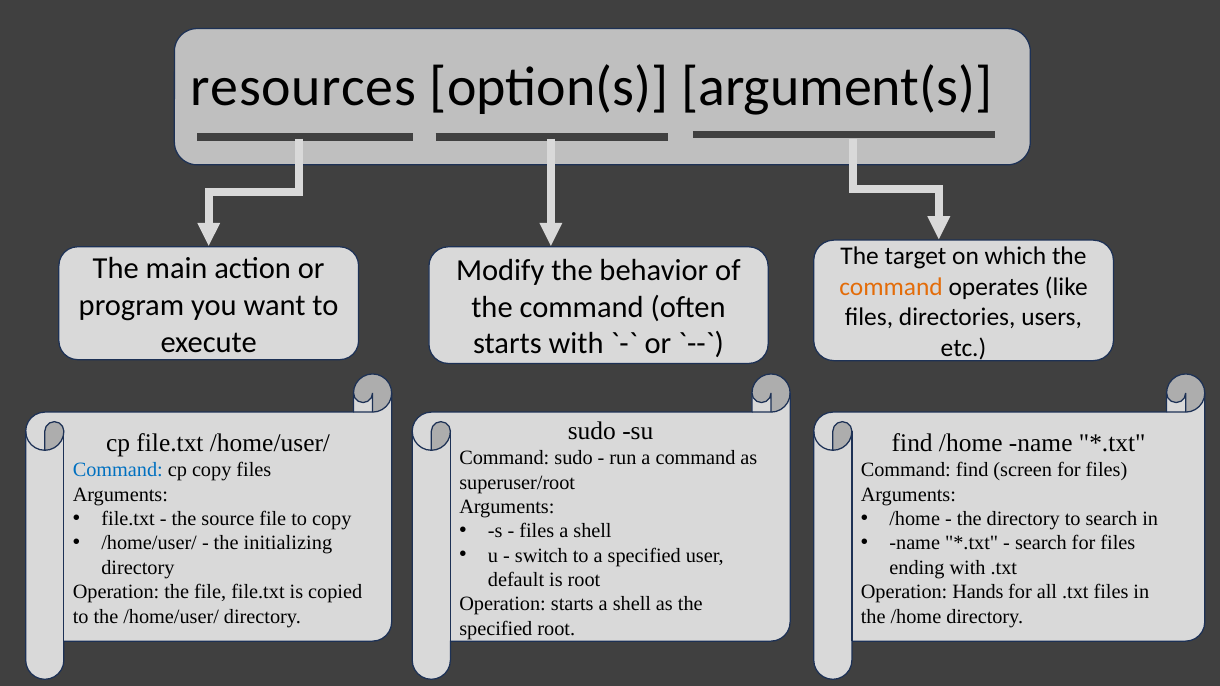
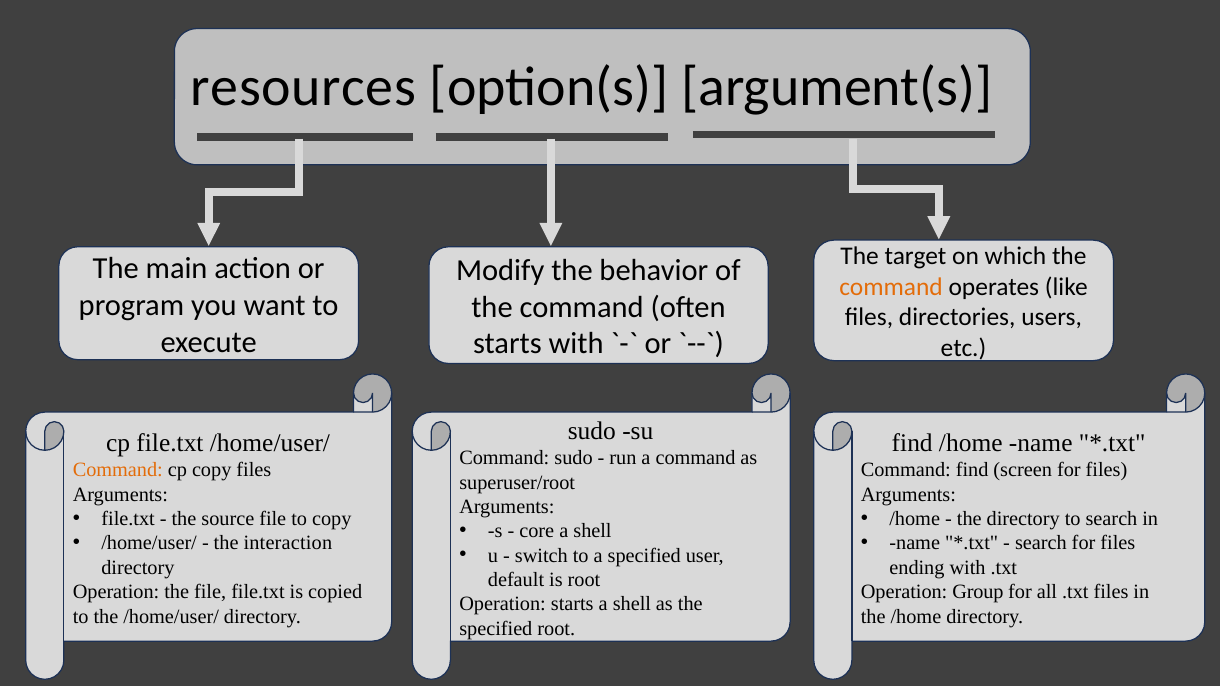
Command at (118, 470) colour: blue -> orange
files at (537, 531): files -> core
initializing: initializing -> interaction
Hands: Hands -> Group
